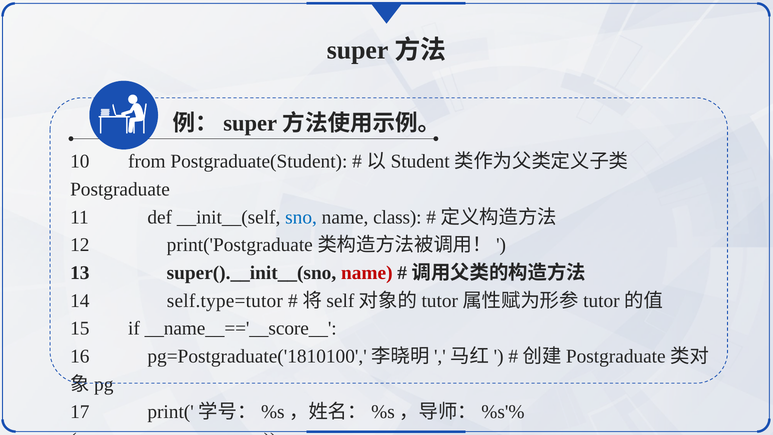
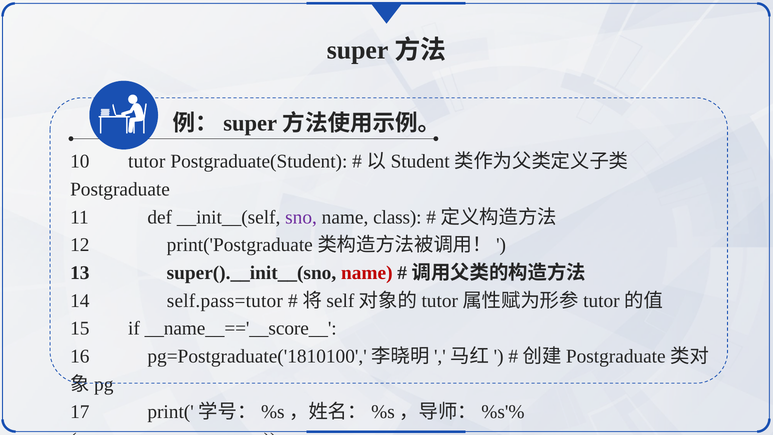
from: from -> tutor
sno colour: blue -> purple
self.type=tutor: self.type=tutor -> self.pass=tutor
